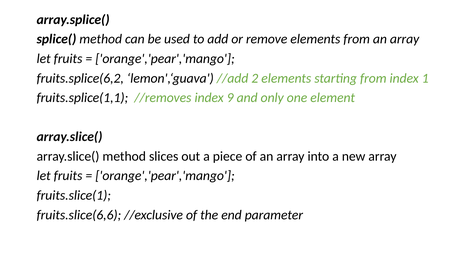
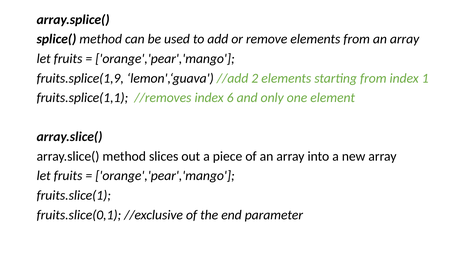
fruits.splice(6,2: fruits.splice(6,2 -> fruits.splice(1,9
9: 9 -> 6
fruits.slice(6,6: fruits.slice(6,6 -> fruits.slice(0,1
